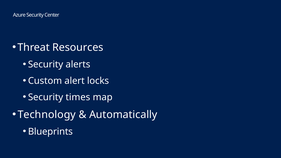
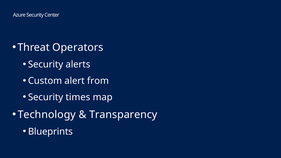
Resources: Resources -> Operators
locks: locks -> from
Automatically: Automatically -> Transparency
